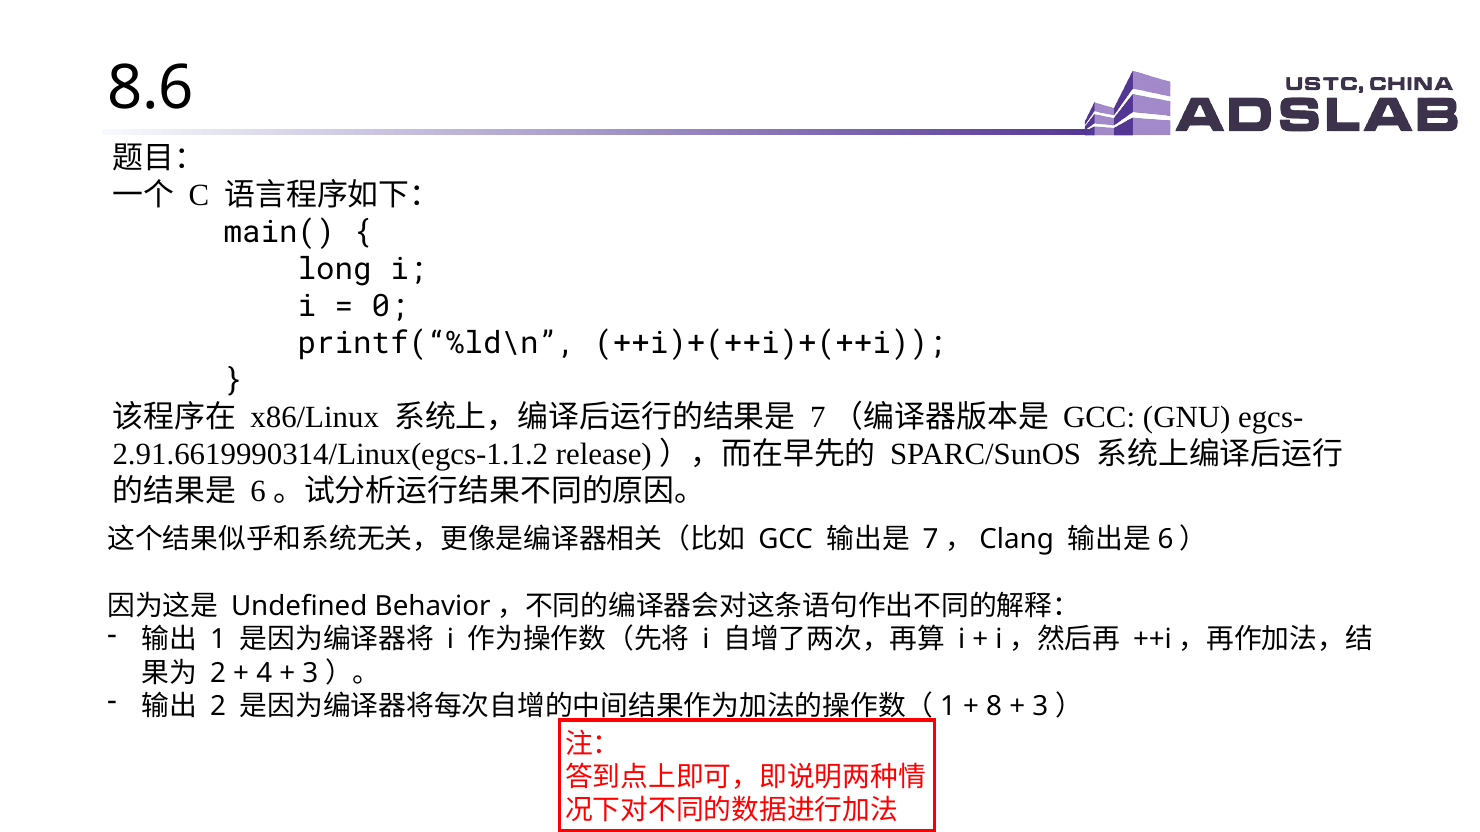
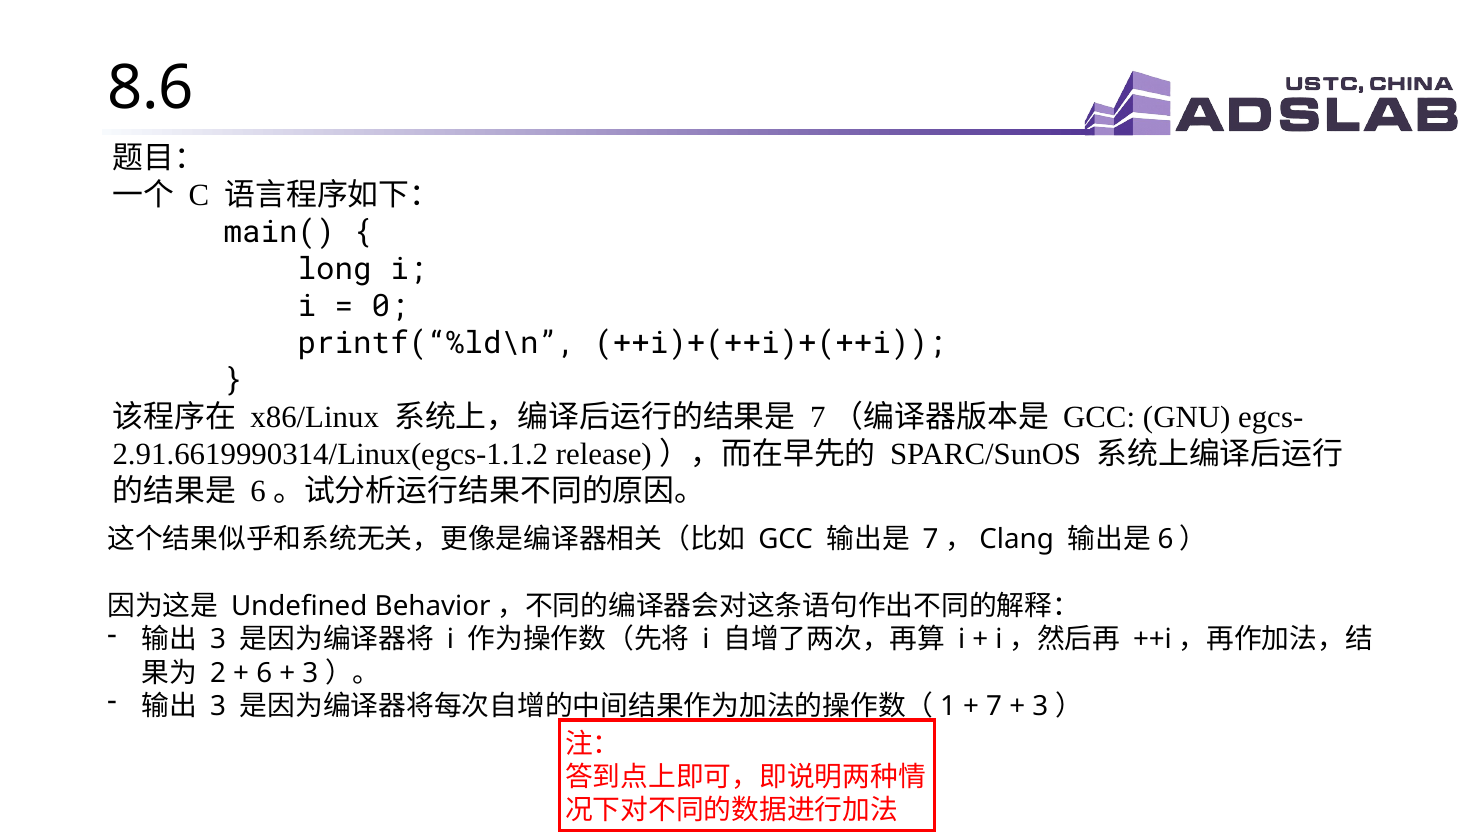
1 at (218, 640): 1 -> 3
4: 4 -> 6
2 at (218, 707): 2 -> 3
8: 8 -> 7
